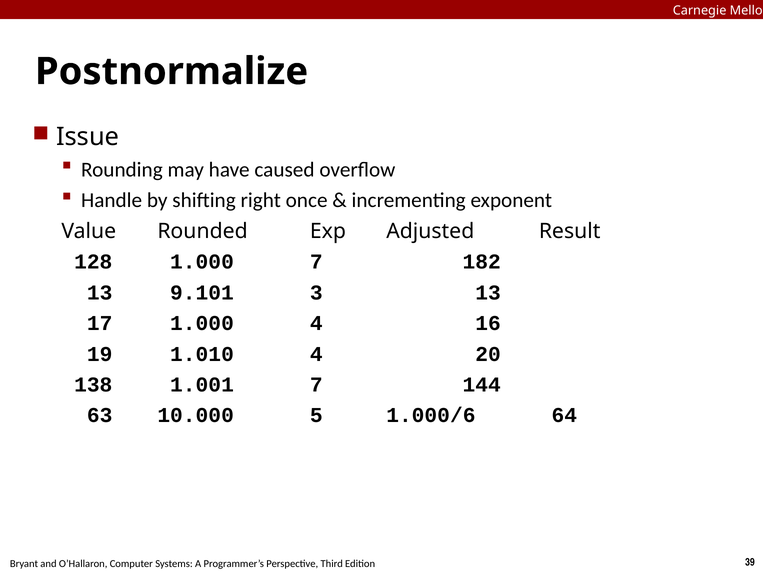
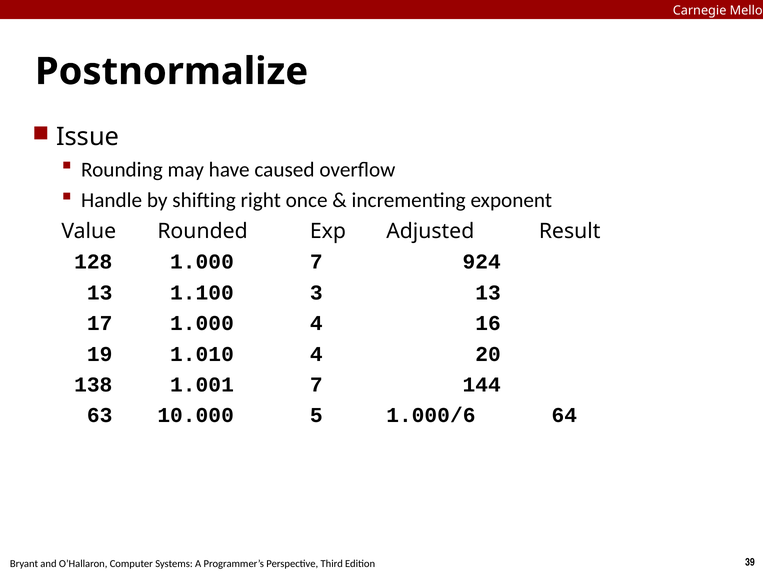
182: 182 -> 924
9.101: 9.101 -> 1.100
